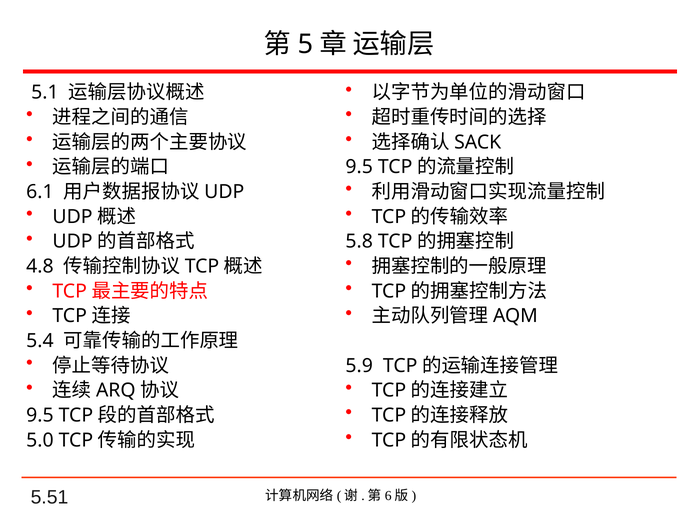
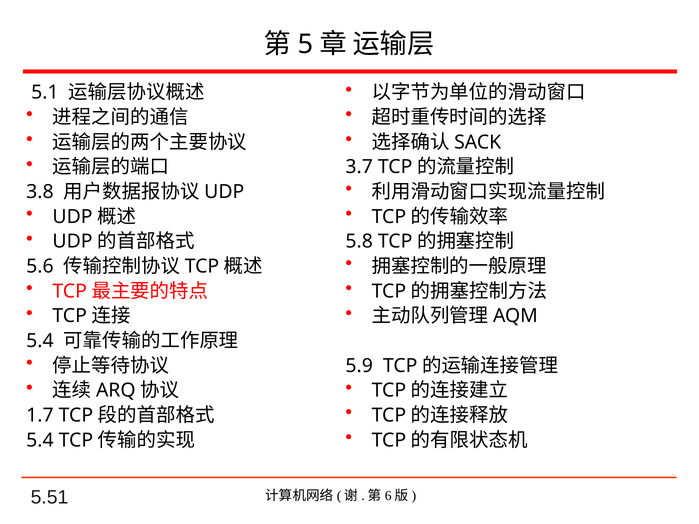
9.5 at (359, 167): 9.5 -> 3.7
6.1: 6.1 -> 3.8
4.8: 4.8 -> 5.6
9.5 at (40, 416): 9.5 -> 1.7
5.0 at (40, 440): 5.0 -> 5.4
